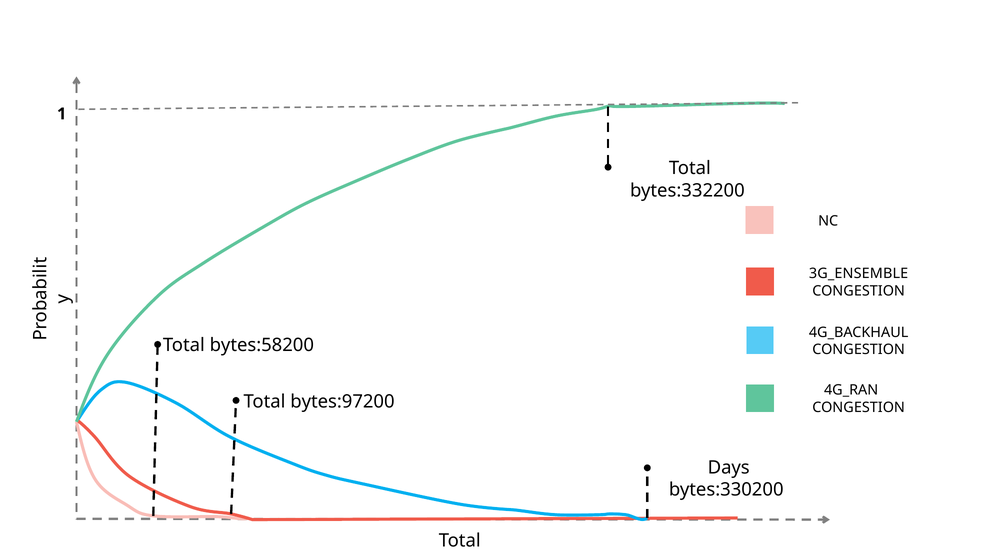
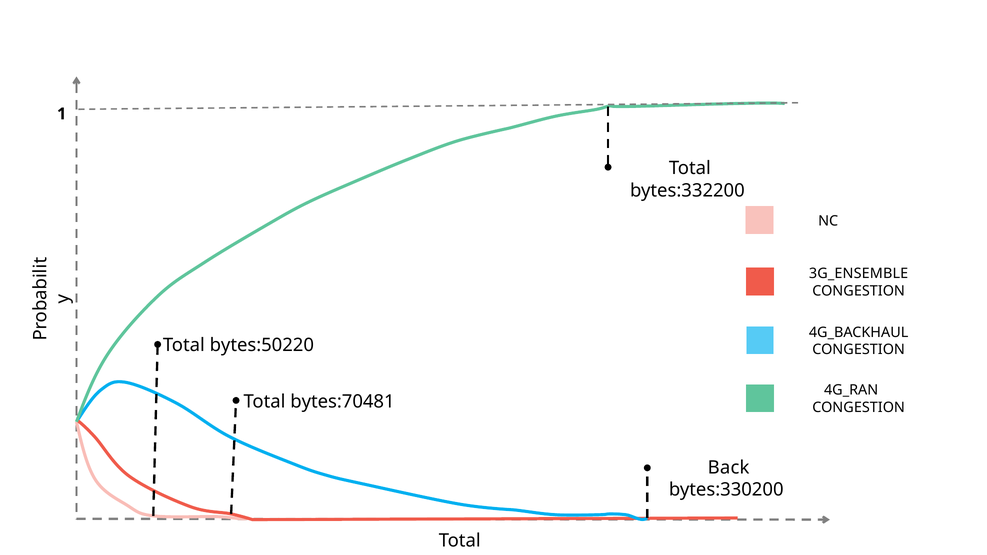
bytes:58200: bytes:58200 -> bytes:50220
bytes:97200: bytes:97200 -> bytes:70481
Days: Days -> Back
